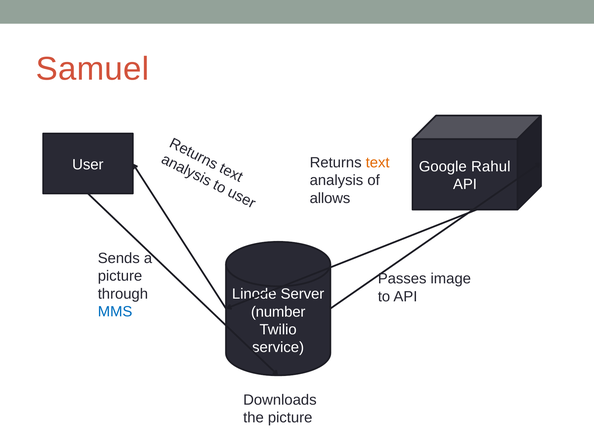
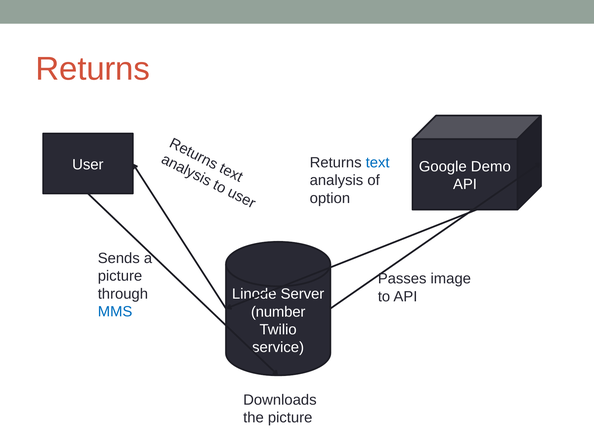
Samuel at (93, 69): Samuel -> Returns
text colour: orange -> blue
Rahul: Rahul -> Demo
allows: allows -> option
